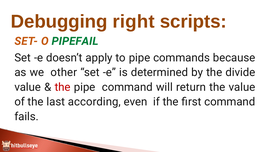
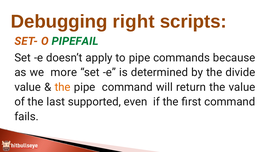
other: other -> more
the at (63, 87) colour: red -> orange
according: according -> supported
